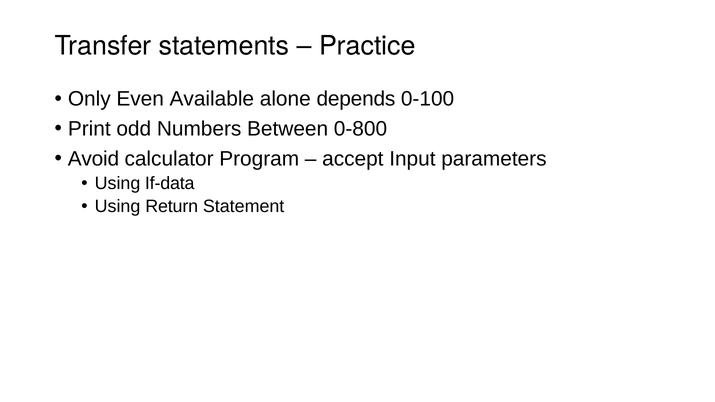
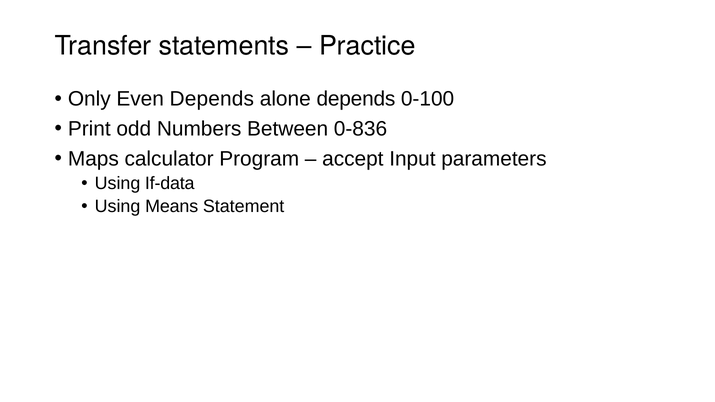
Even Available: Available -> Depends
0-800: 0-800 -> 0-836
Avoid: Avoid -> Maps
Return: Return -> Means
